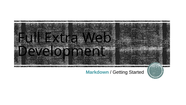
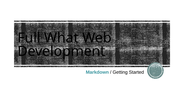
Extra: Extra -> What
